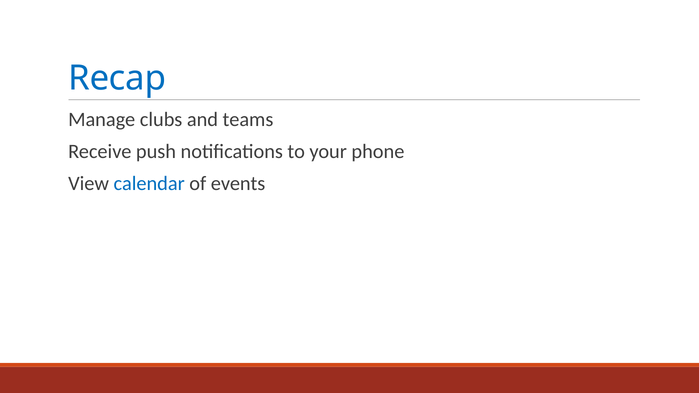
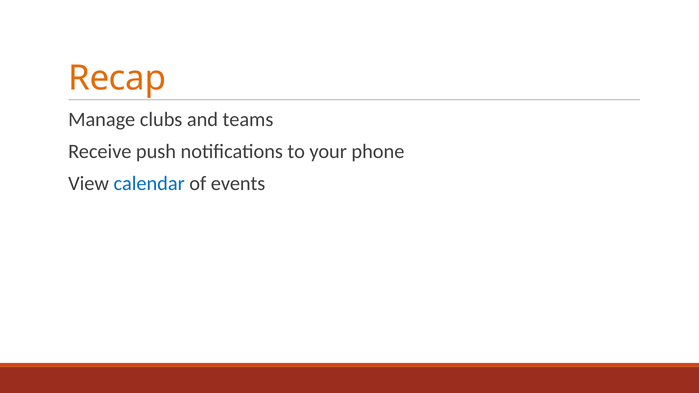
Recap colour: blue -> orange
